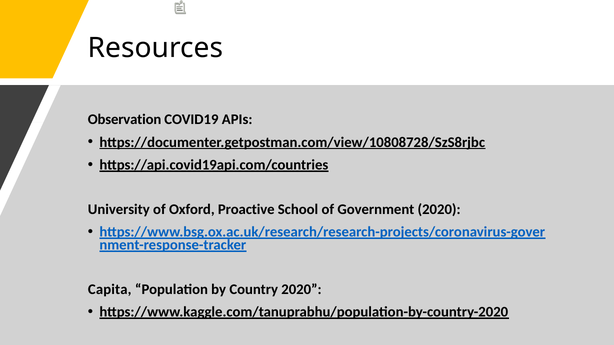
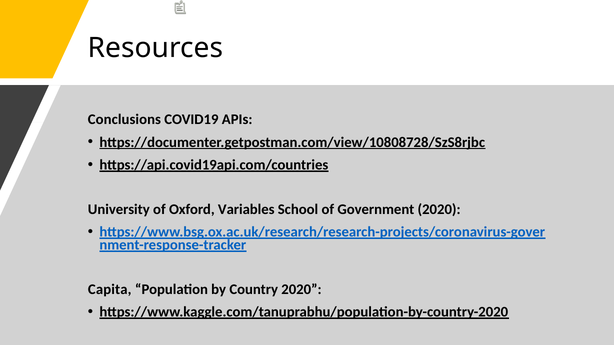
Observation: Observation -> Conclusions
Proactive: Proactive -> Variables
